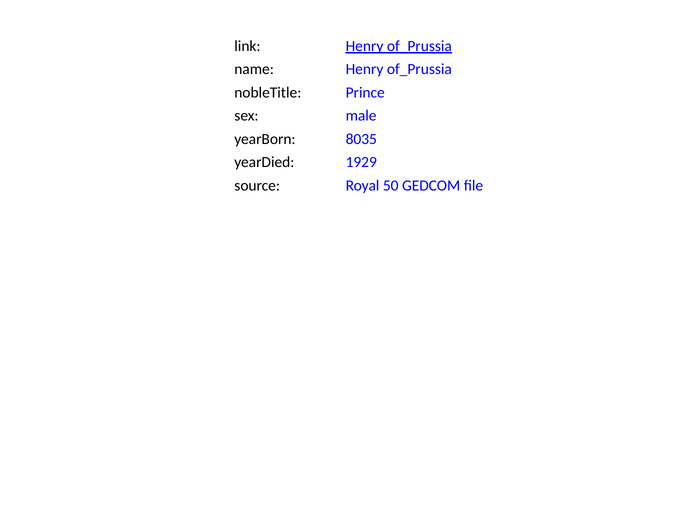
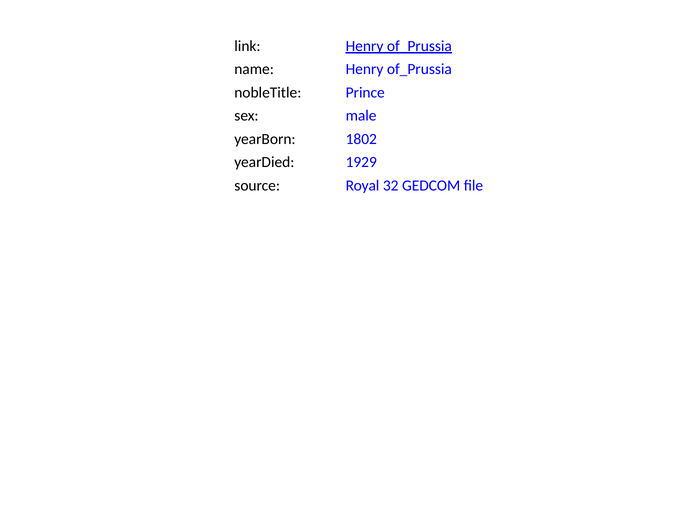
8035: 8035 -> 1802
50: 50 -> 32
